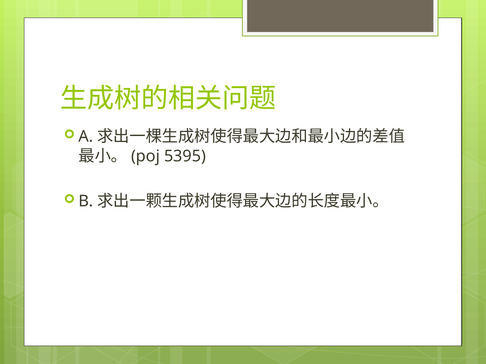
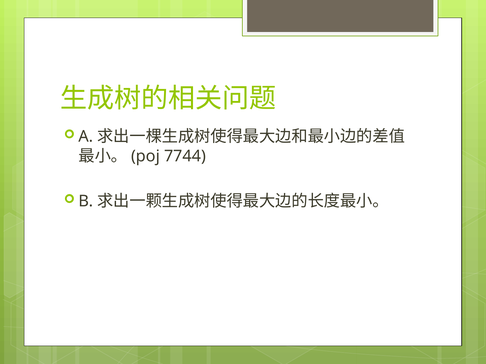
5395: 5395 -> 7744
